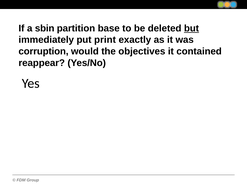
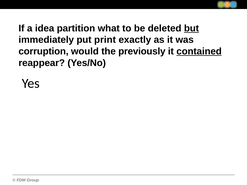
sbin: sbin -> idea
base: base -> what
objectives: objectives -> previously
contained underline: none -> present
